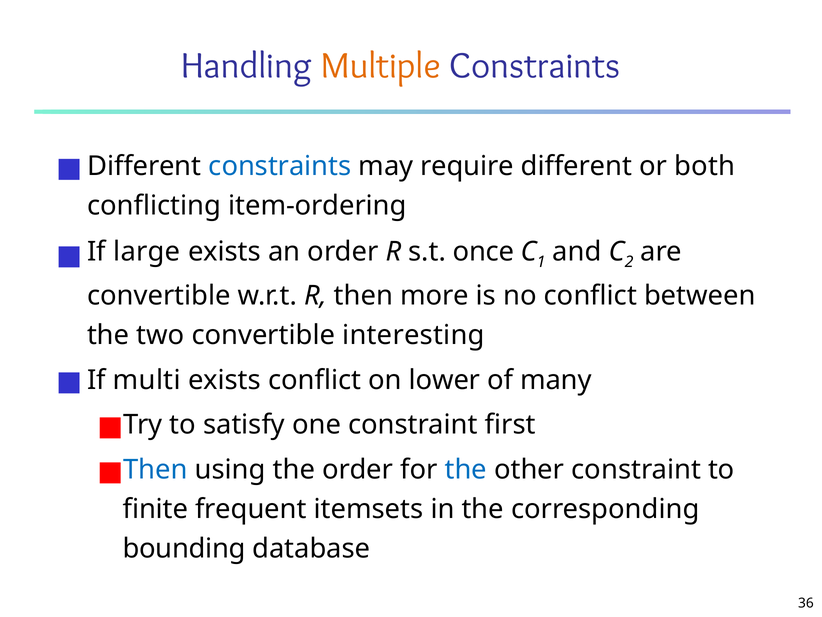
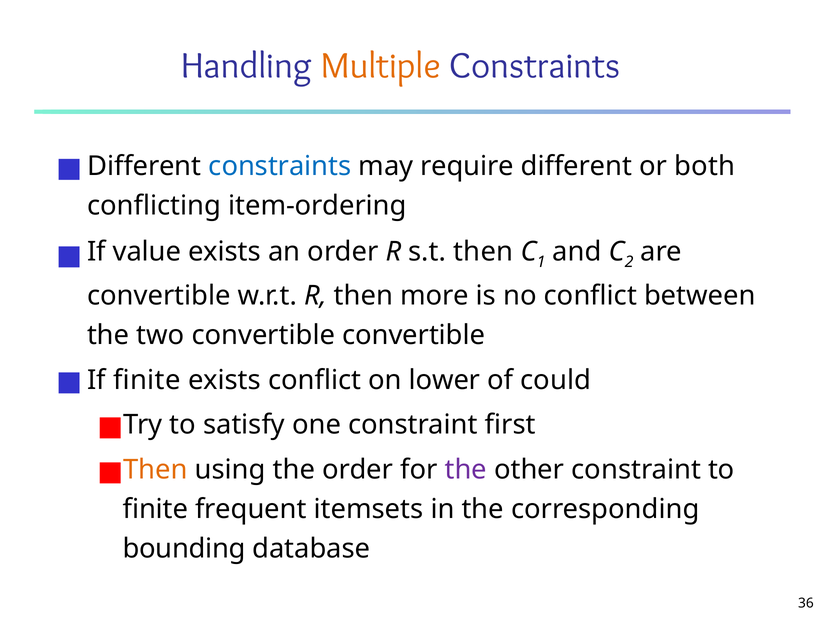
large: large -> value
s.t once: once -> then
convertible interesting: interesting -> convertible
If multi: multi -> finite
many: many -> could
Then at (155, 469) colour: blue -> orange
the at (466, 469) colour: blue -> purple
